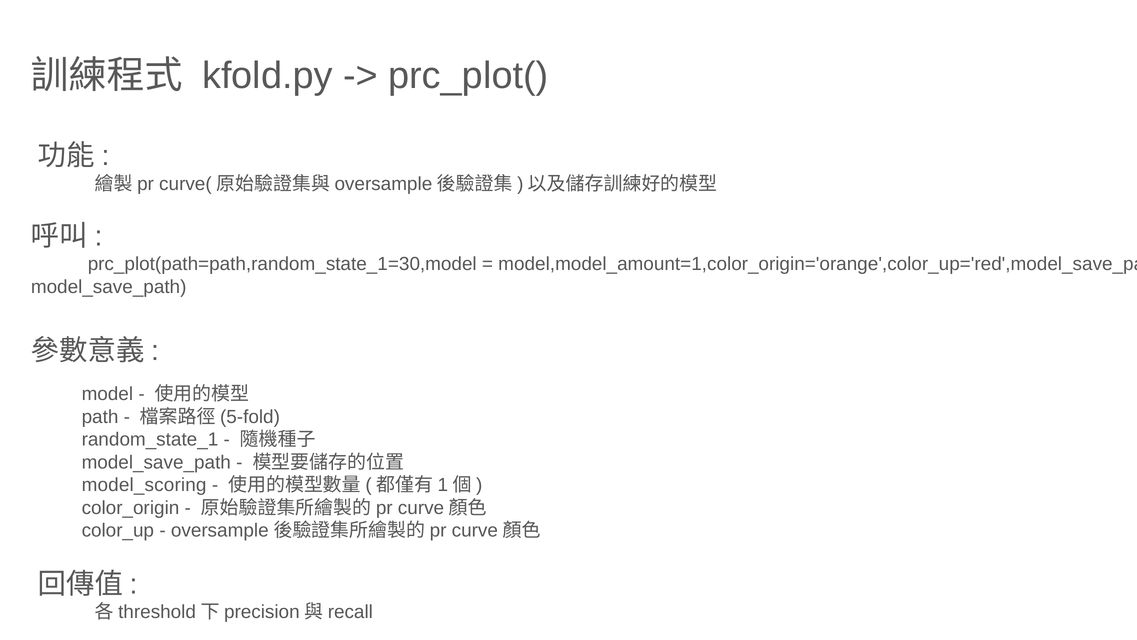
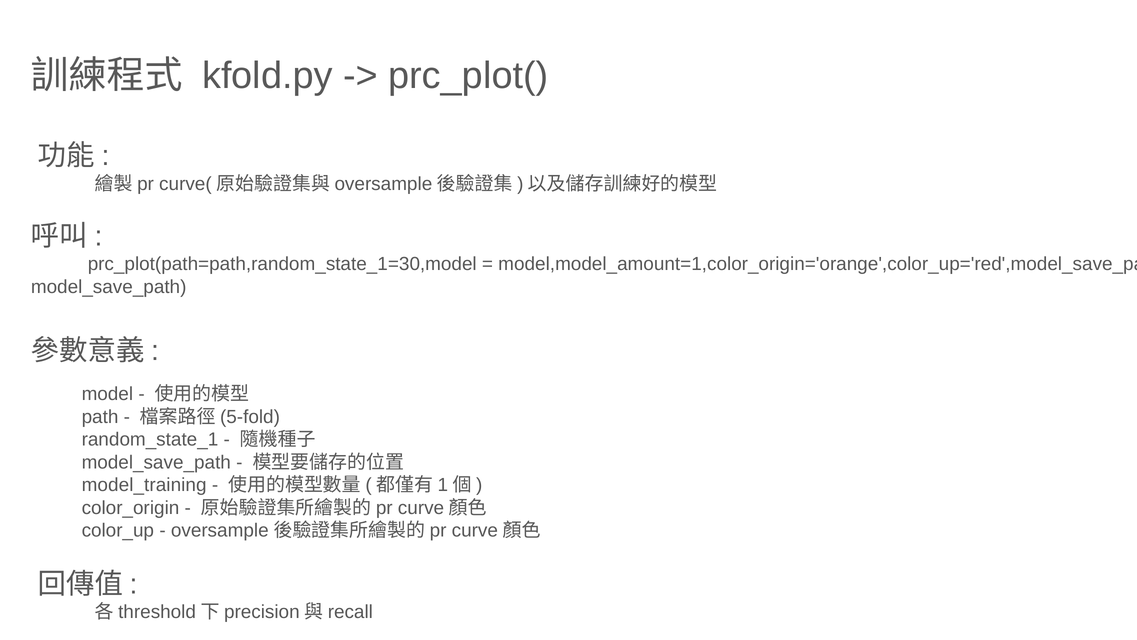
model_scoring: model_scoring -> model_training
